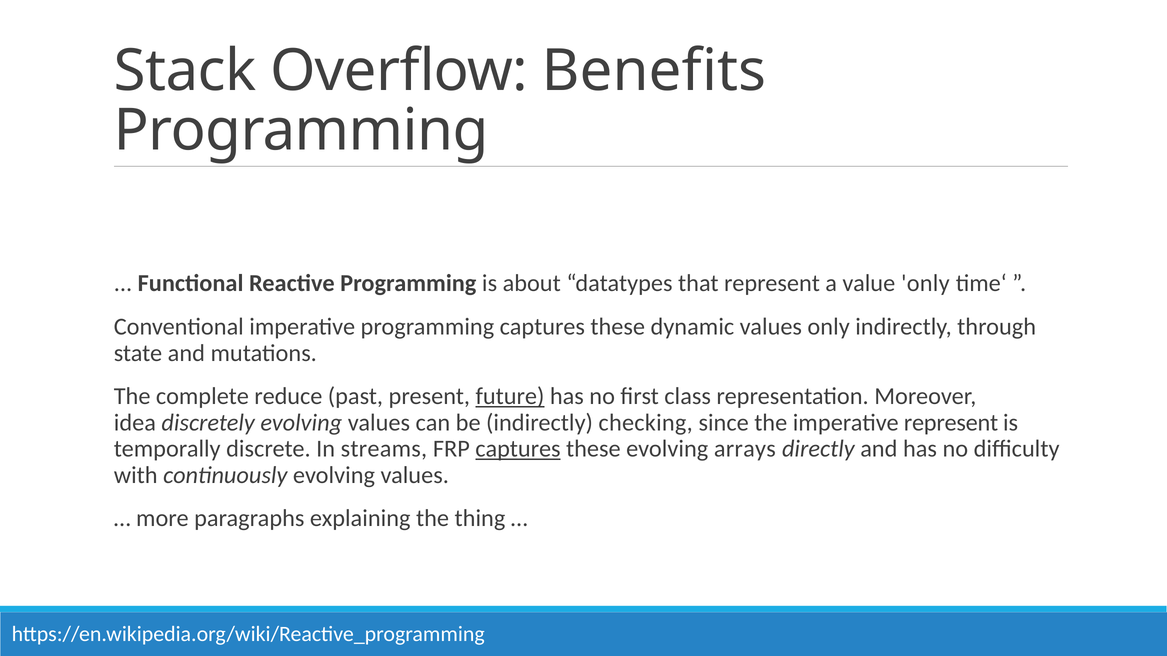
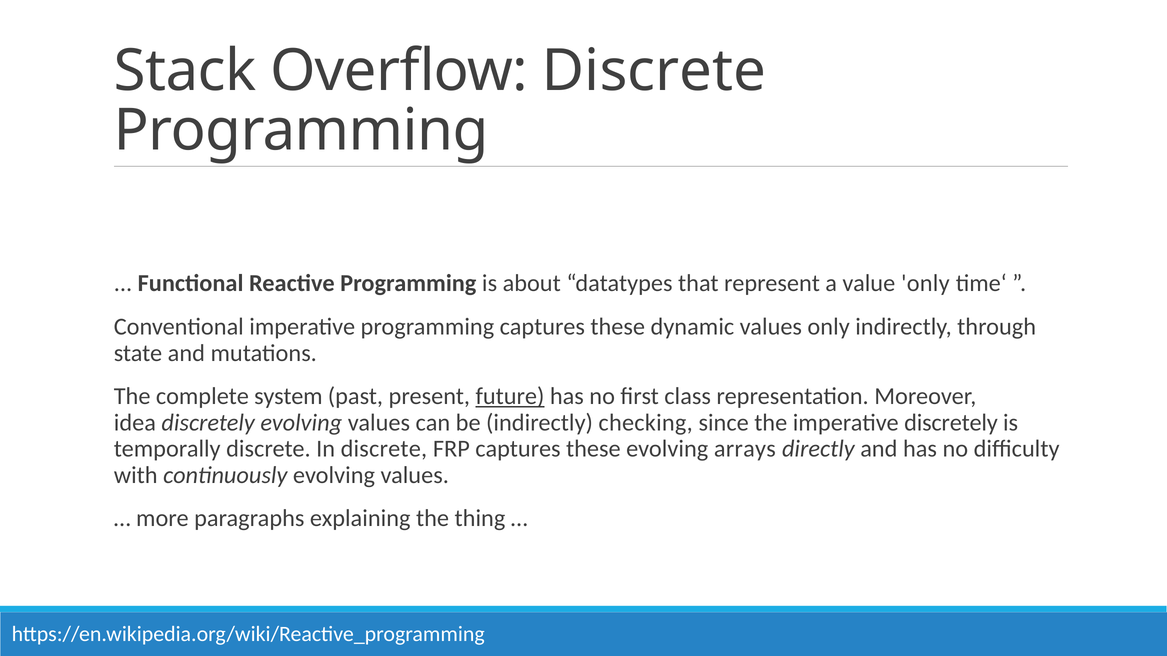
Overflow Benefits: Benefits -> Discrete
reduce: reduce -> system
imperative represent: represent -> discretely
In streams: streams -> discrete
captures at (518, 449) underline: present -> none
